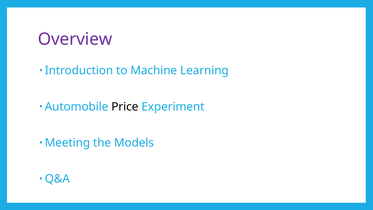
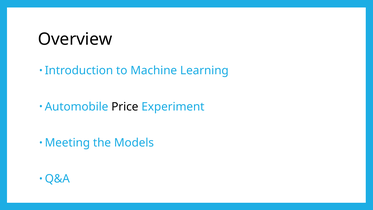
Overview colour: purple -> black
